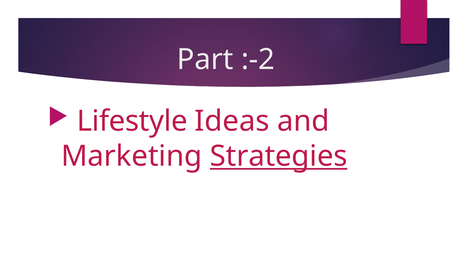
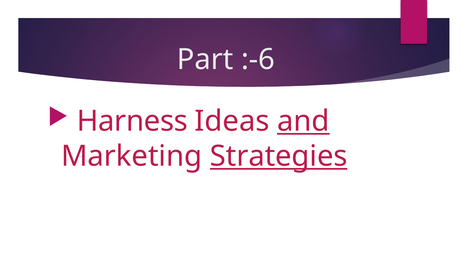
:-2: :-2 -> :-6
Lifestyle: Lifestyle -> Harness
and underline: none -> present
